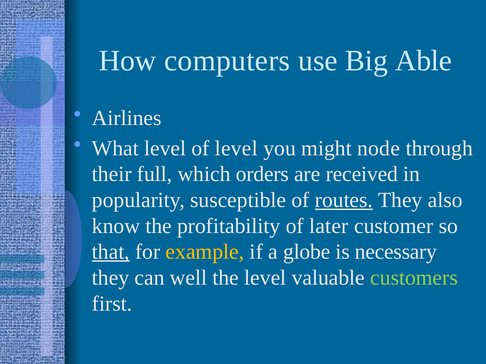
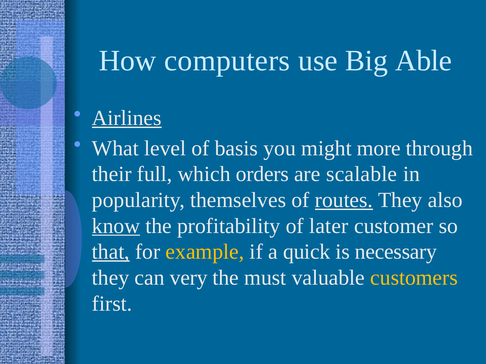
Airlines underline: none -> present
of level: level -> basis
node: node -> more
received: received -> scalable
susceptible: susceptible -> themselves
know underline: none -> present
globe: globe -> quick
well: well -> very
the level: level -> must
customers colour: light green -> yellow
